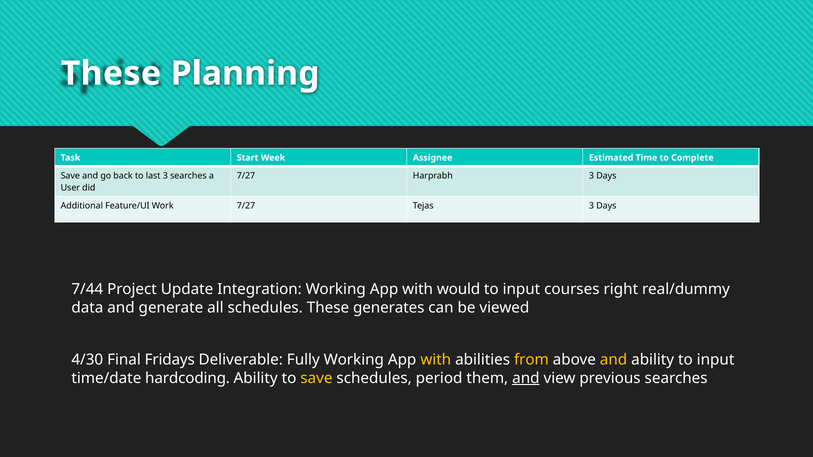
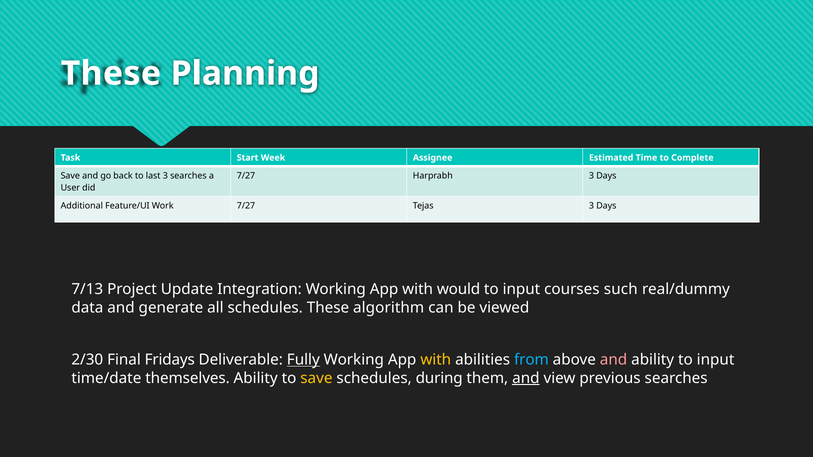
7/44: 7/44 -> 7/13
right: right -> such
generates: generates -> algorithm
4/30: 4/30 -> 2/30
Fully underline: none -> present
from colour: yellow -> light blue
and at (614, 360) colour: yellow -> pink
hardcoding: hardcoding -> themselves
period: period -> during
